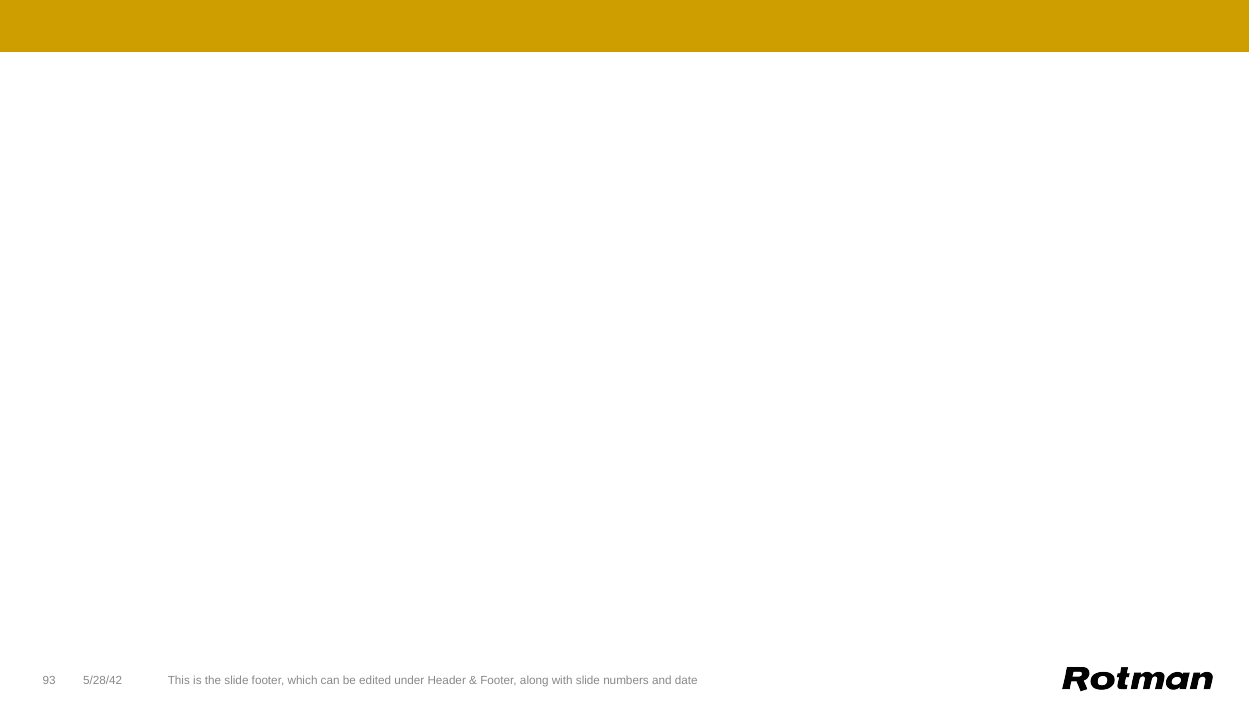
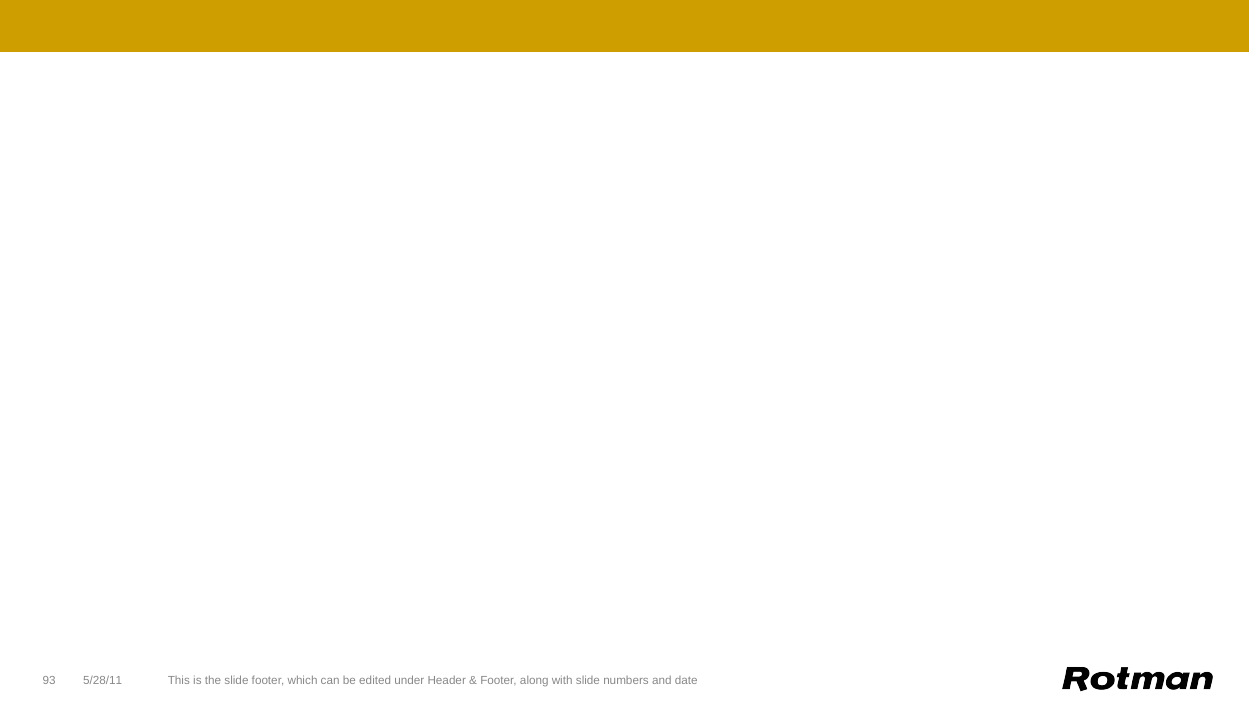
5/28/42: 5/28/42 -> 5/28/11
